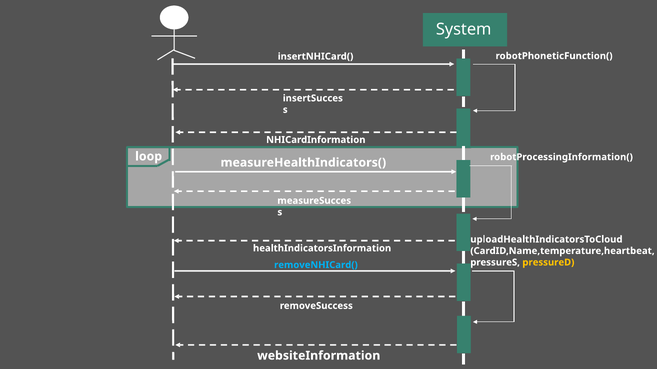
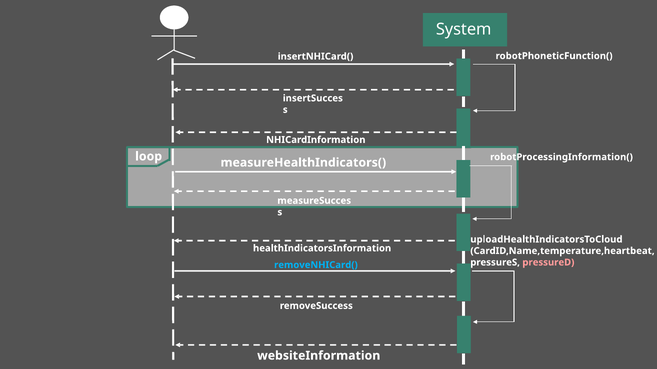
pressureD colour: yellow -> pink
